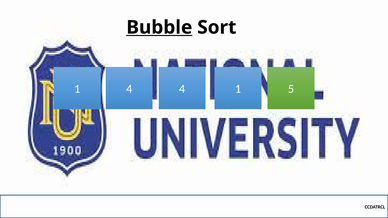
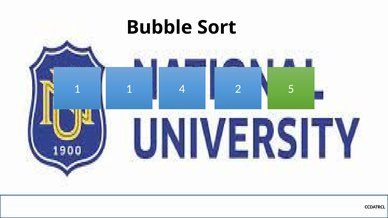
Bubble underline: present -> none
1 4: 4 -> 1
4 1: 1 -> 2
